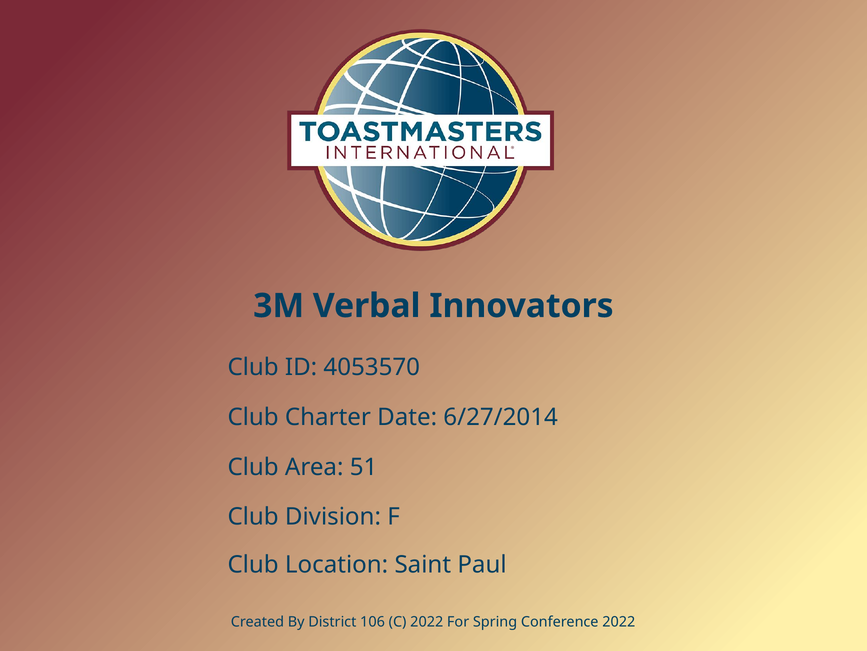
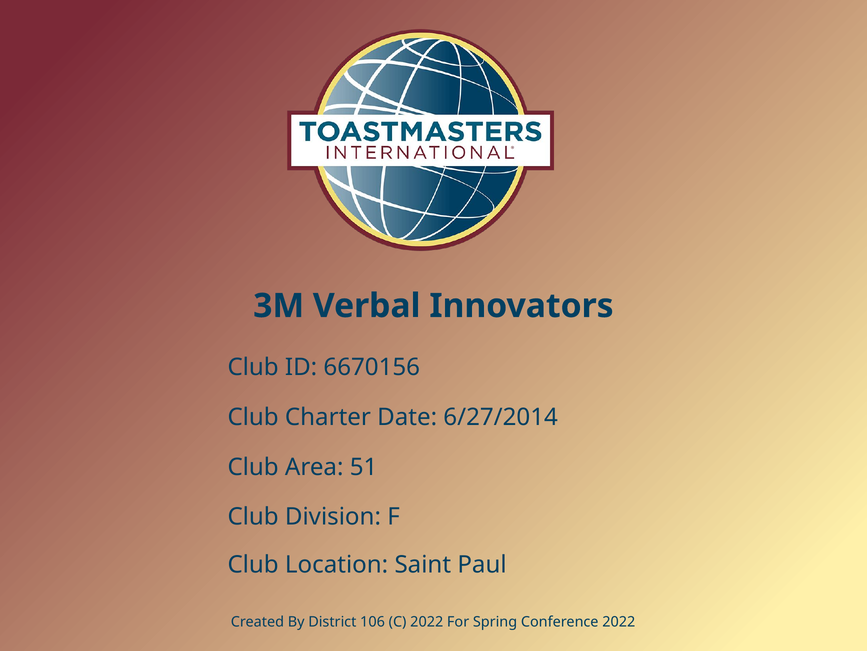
4053570: 4053570 -> 6670156
